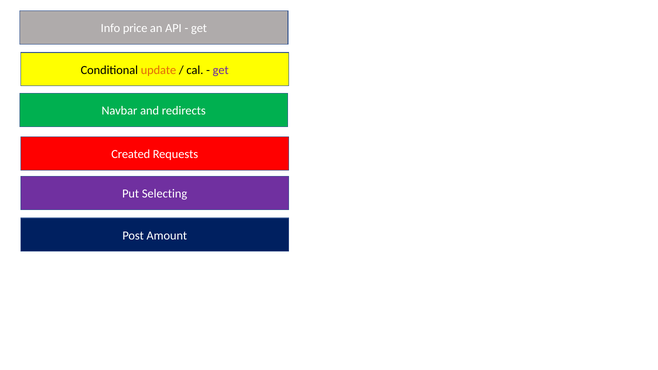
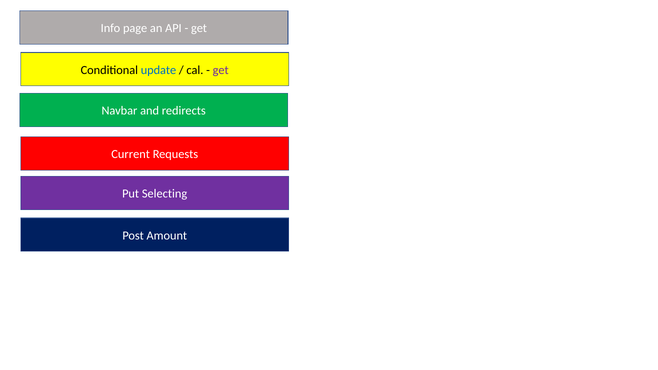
price: price -> page
update colour: orange -> blue
Created: Created -> Current
